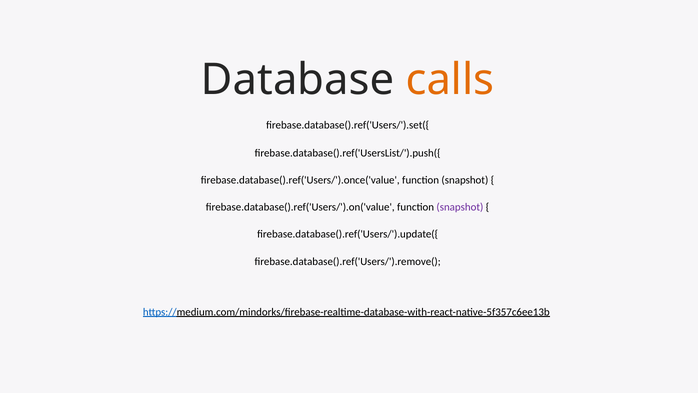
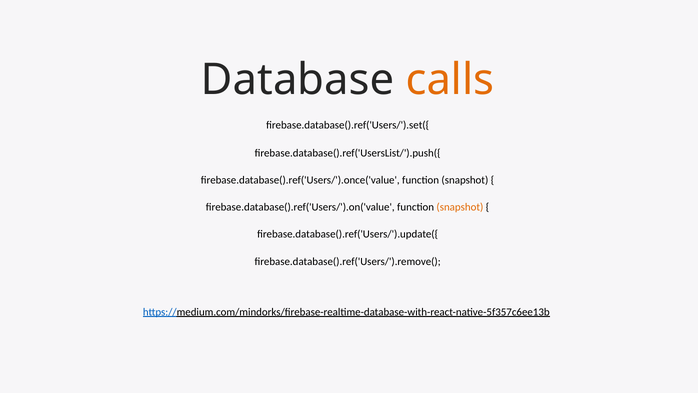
snapshot at (460, 207) colour: purple -> orange
